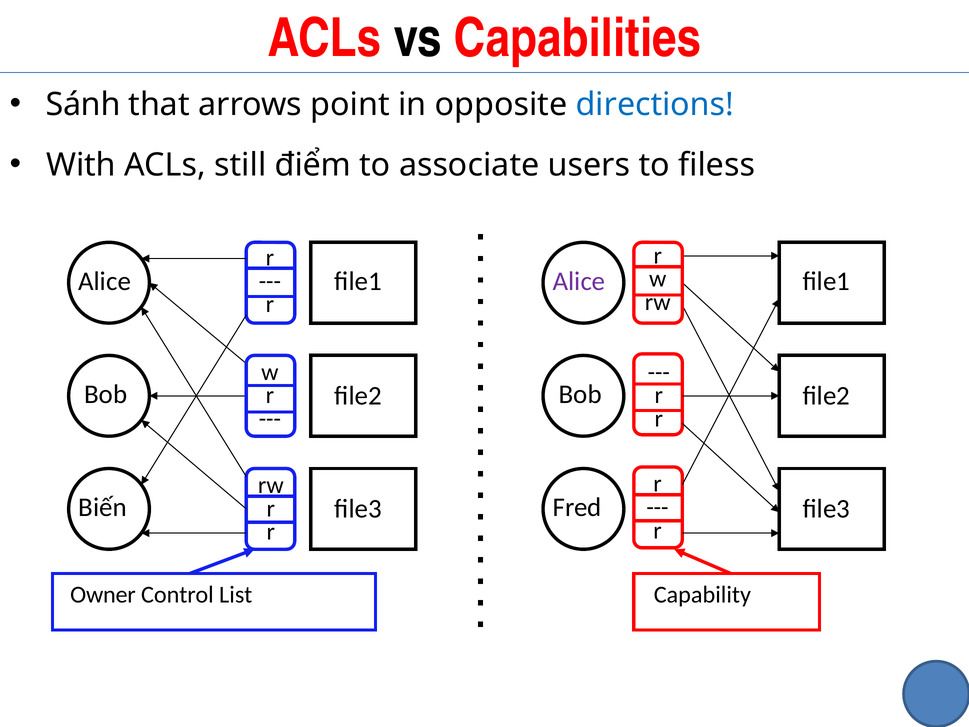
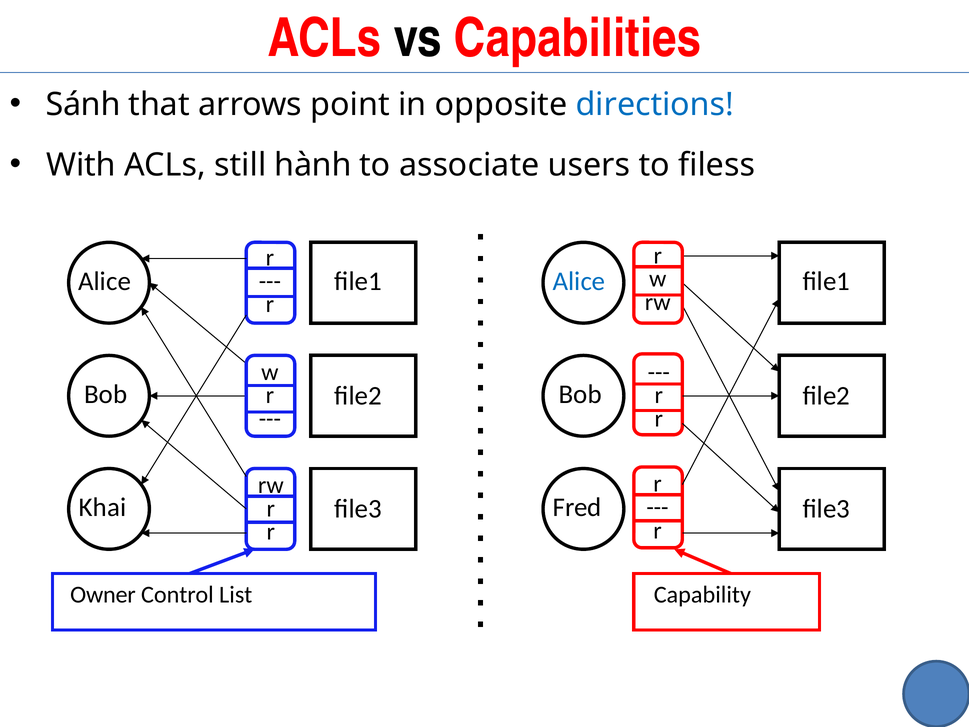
điểm: điểm -> hành
Alice at (579, 281) colour: purple -> blue
Biến: Biến -> Khai
